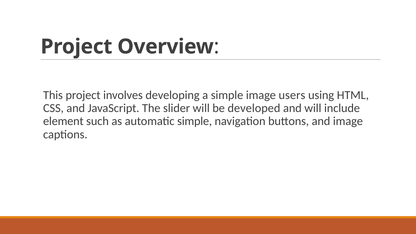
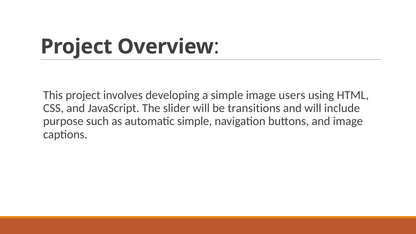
developed: developed -> transitions
element: element -> purpose
